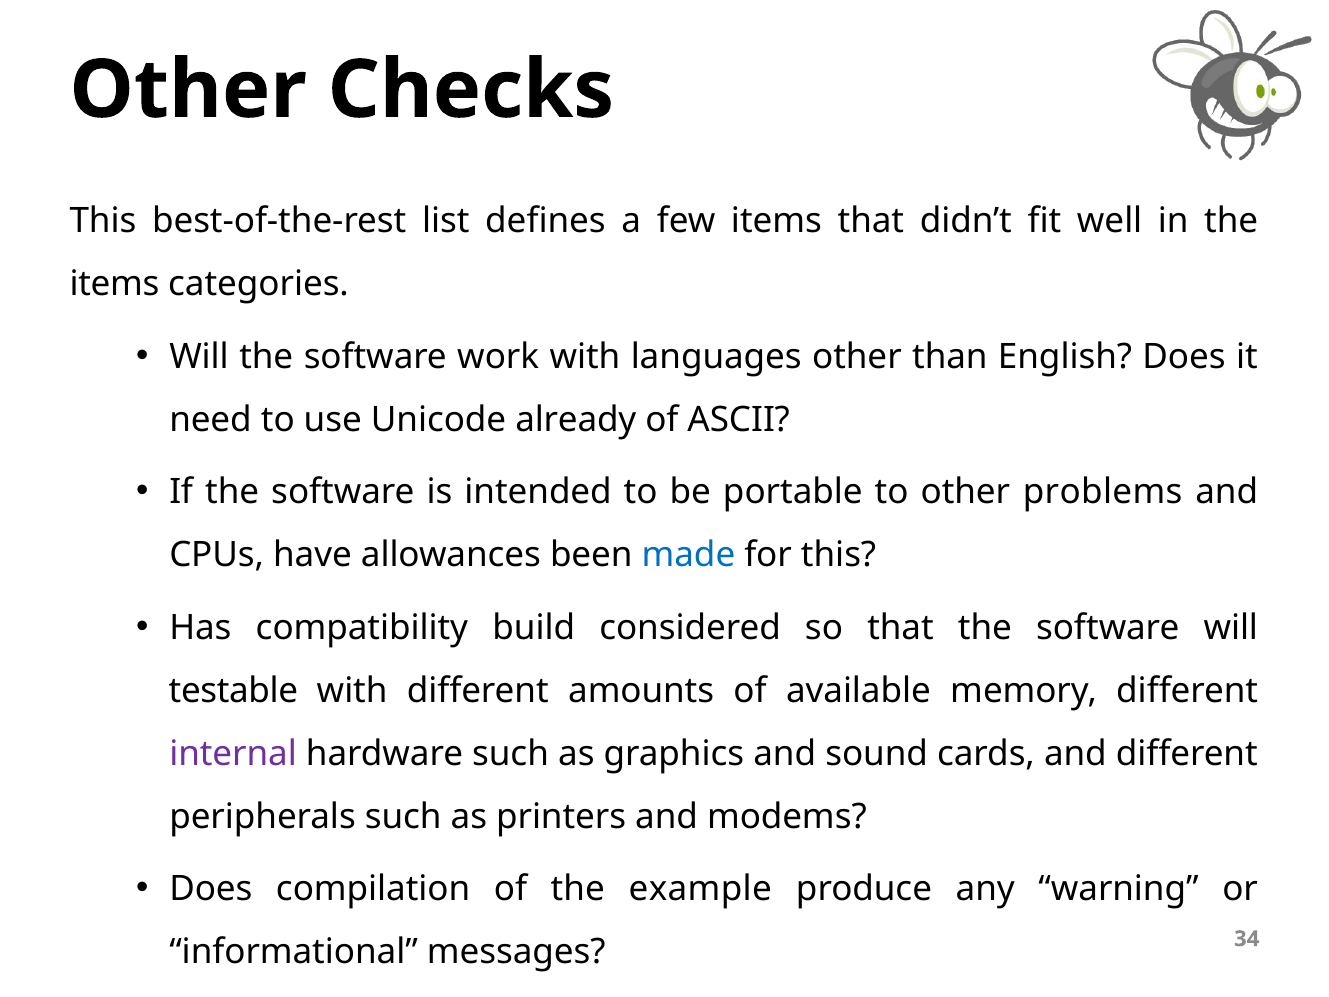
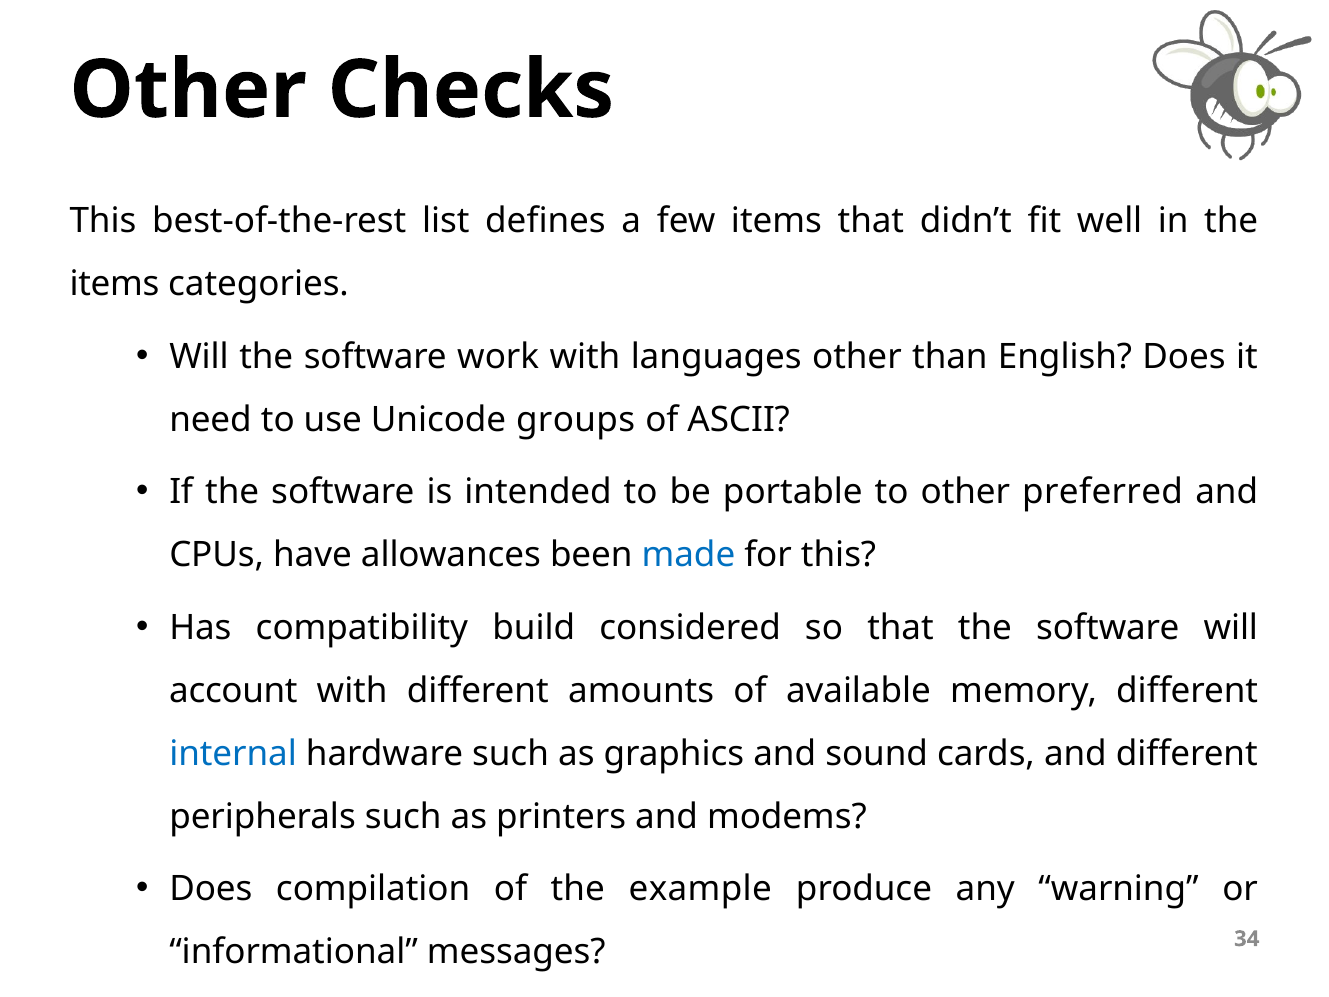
already: already -> groups
problems: problems -> preferred
testable: testable -> account
internal colour: purple -> blue
